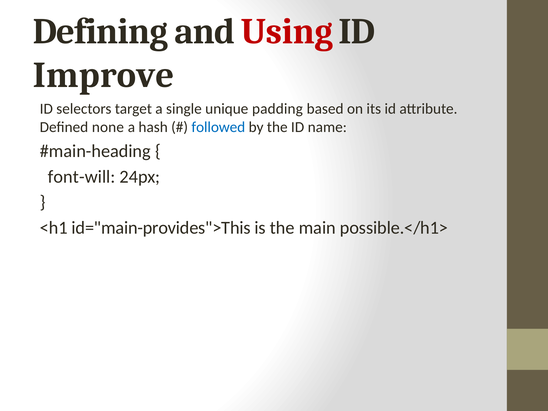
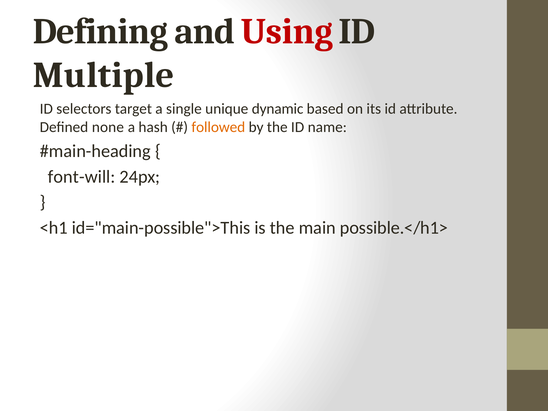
Improve: Improve -> Multiple
padding: padding -> dynamic
followed colour: blue -> orange
id="main-provides">This: id="main-provides">This -> id="main-possible">This
